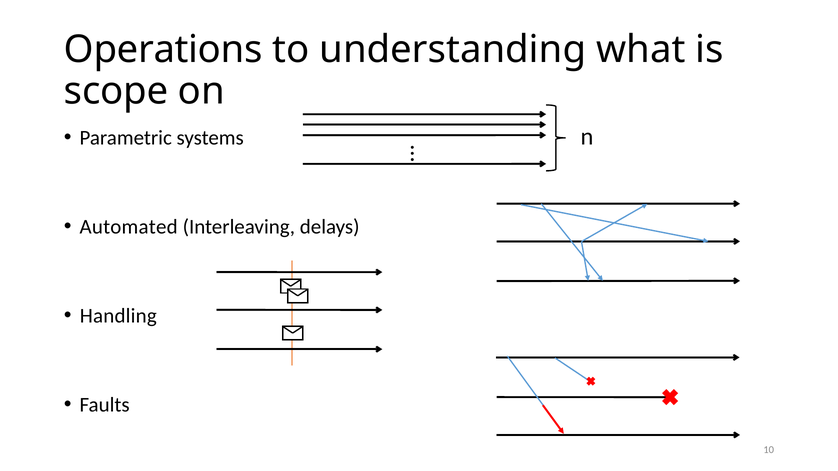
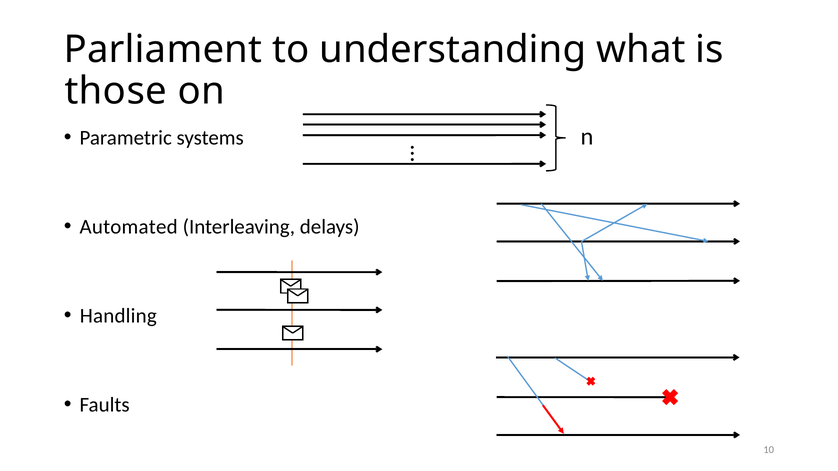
Operations: Operations -> Parliament
scope: scope -> those
